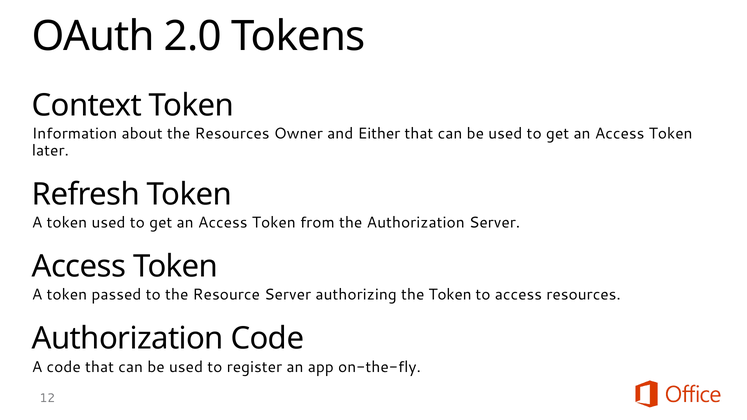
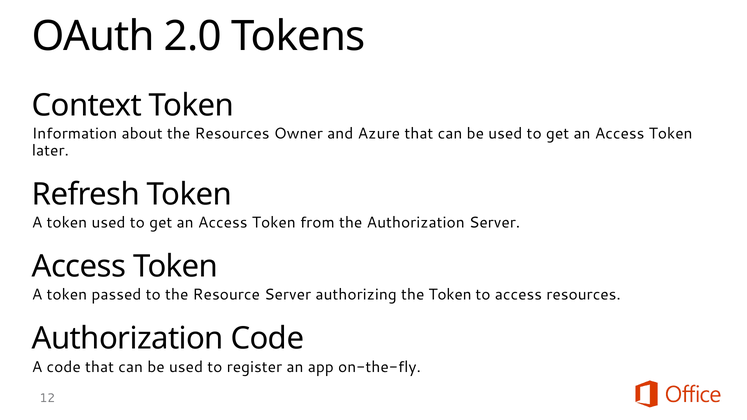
Either: Either -> Azure
